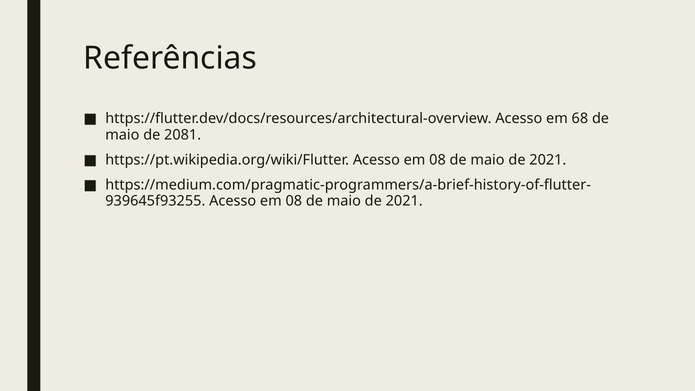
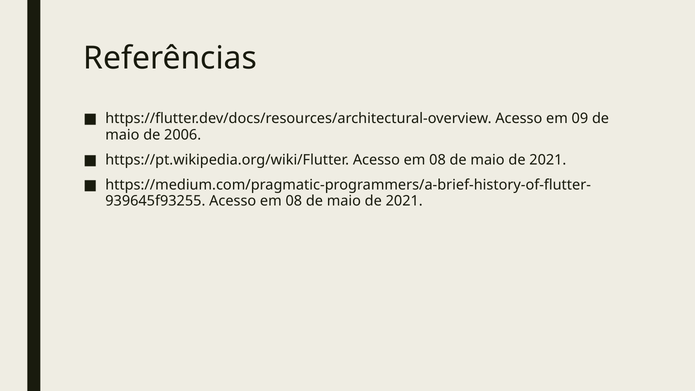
68: 68 -> 09
2081: 2081 -> 2006
